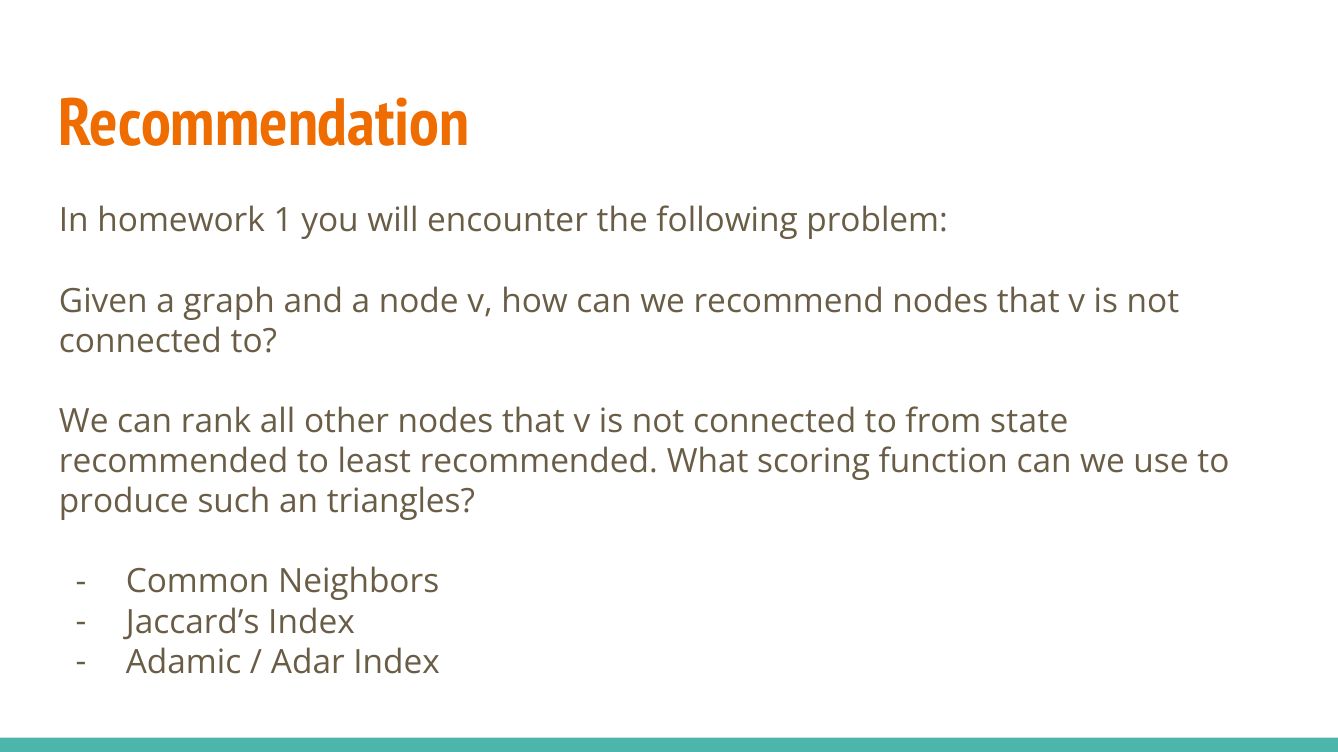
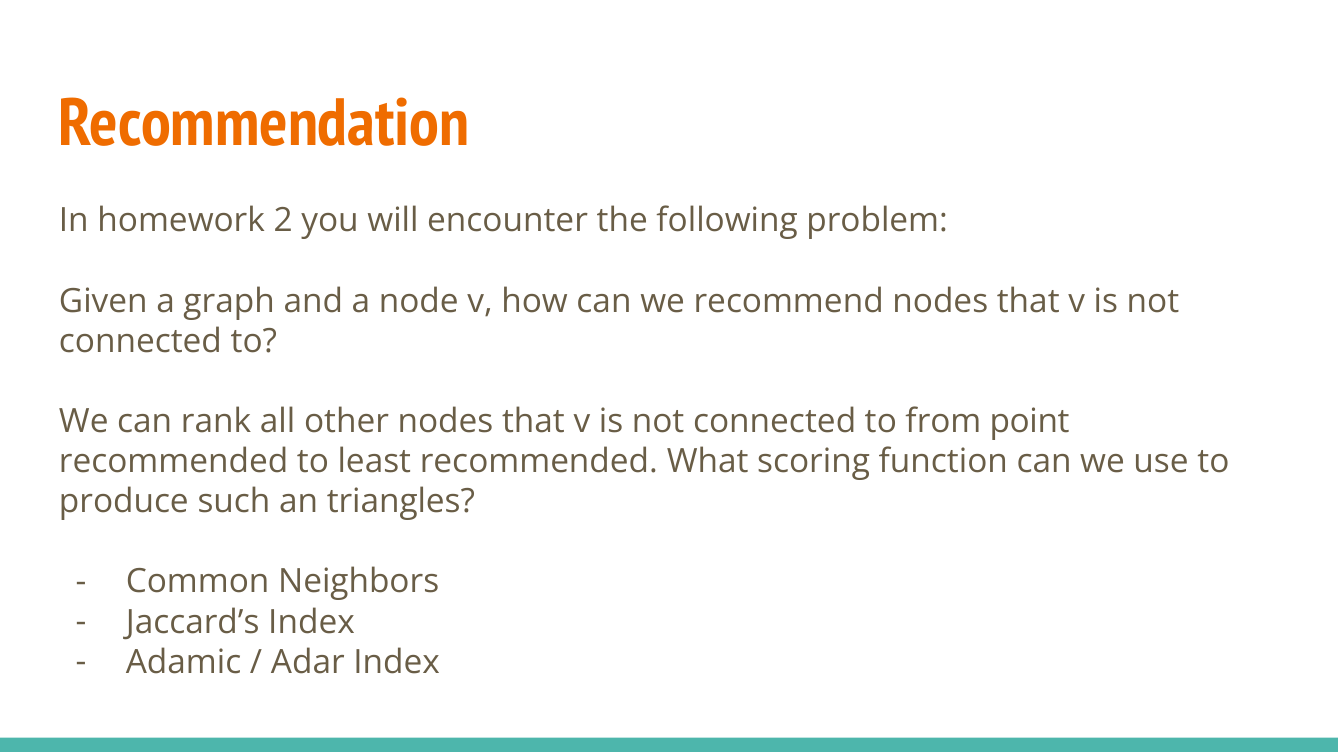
1: 1 -> 2
state: state -> point
